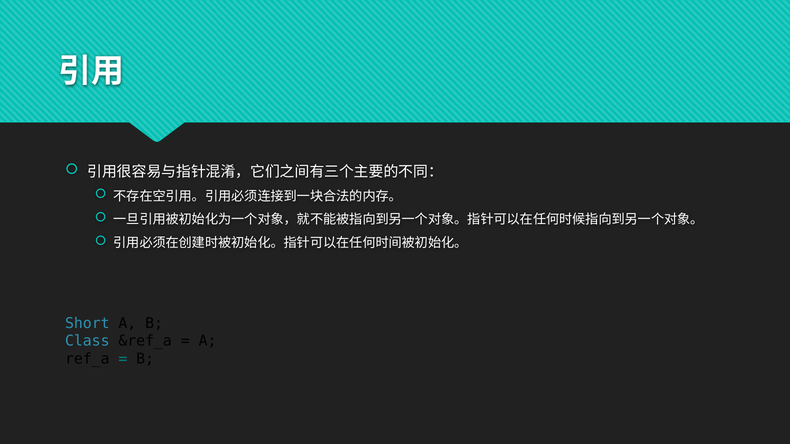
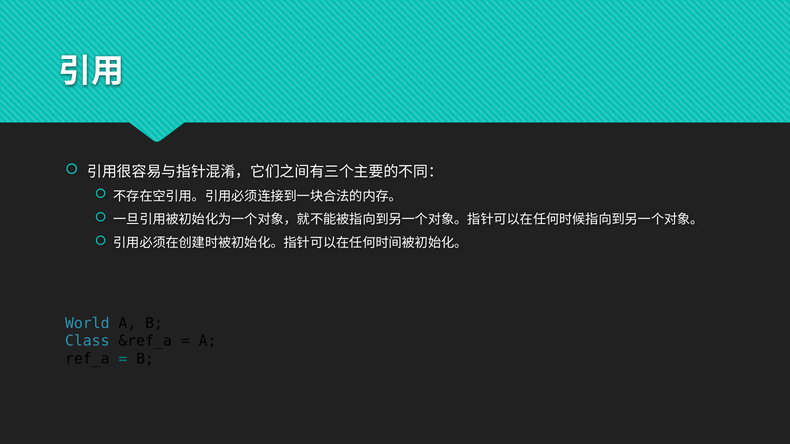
Short: Short -> World
